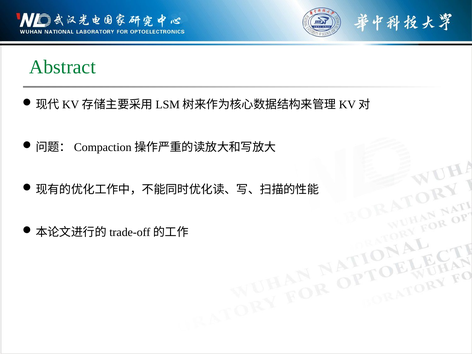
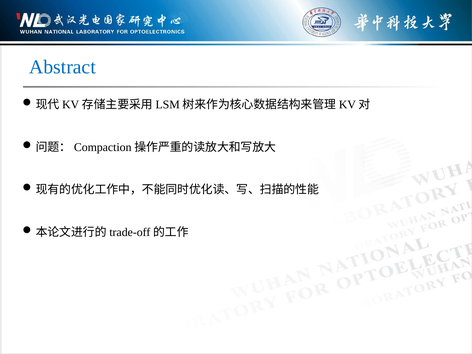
Abstract colour: green -> blue
